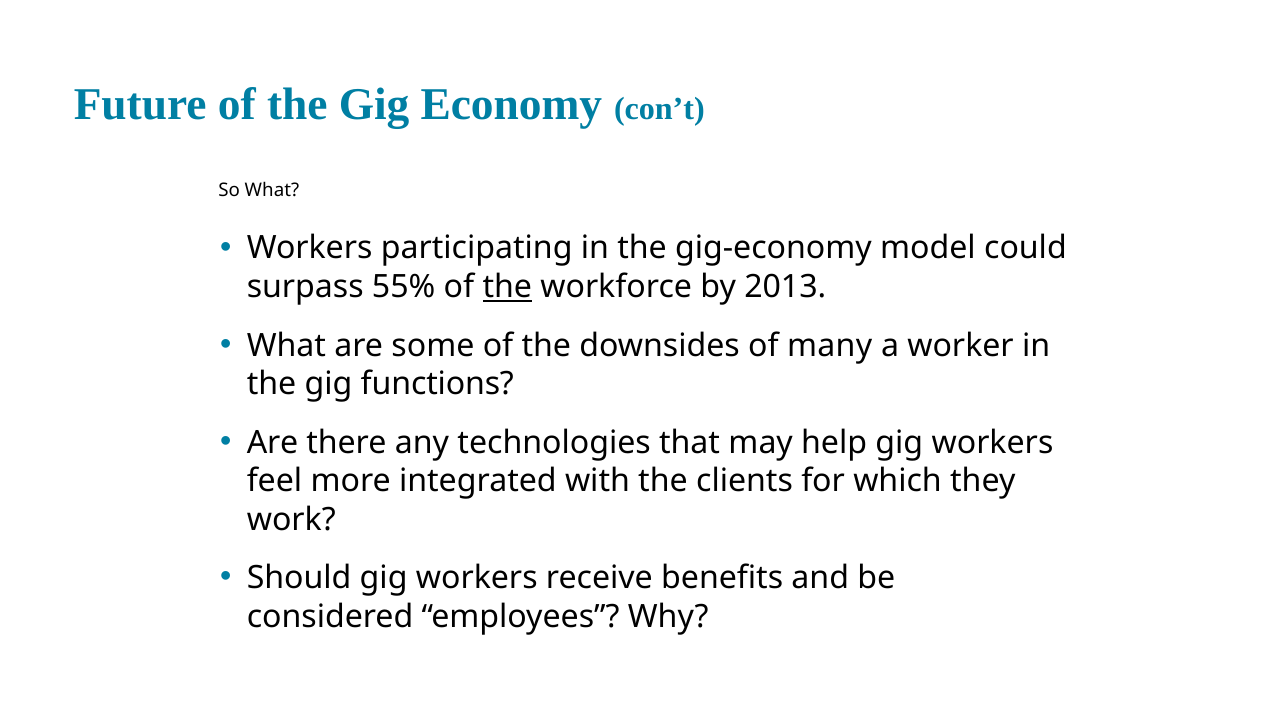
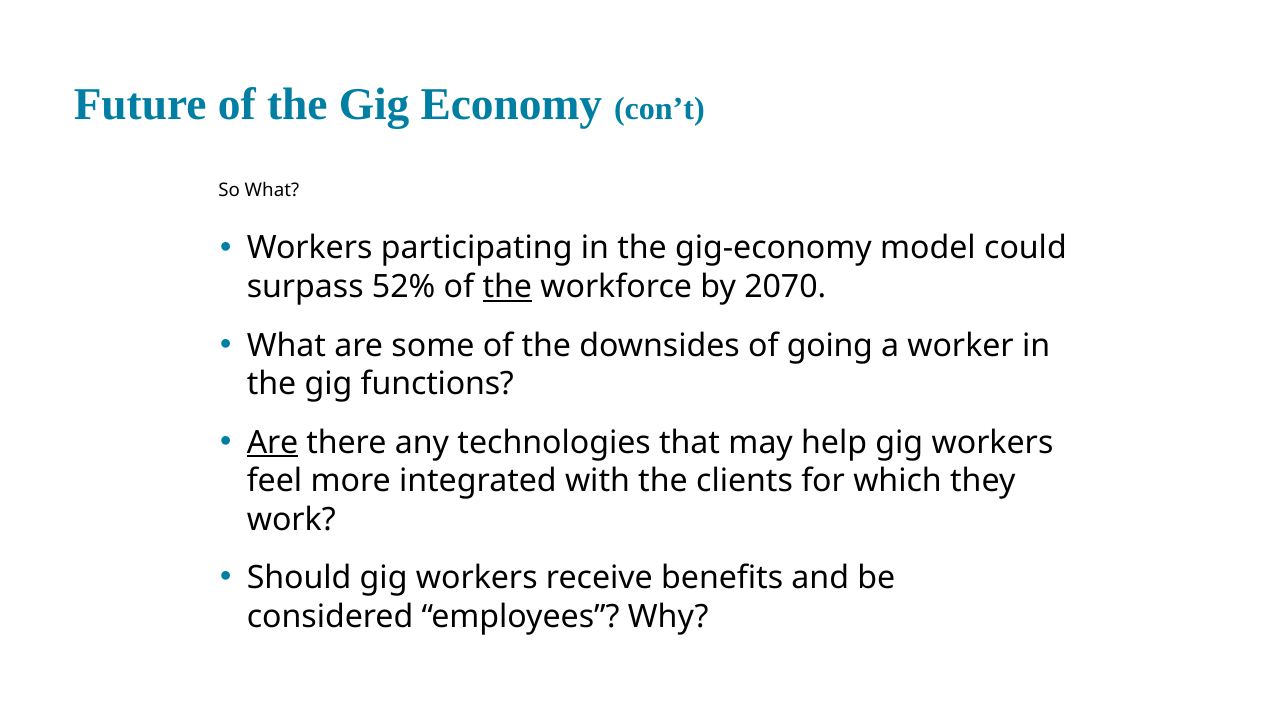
55%: 55% -> 52%
2013: 2013 -> 2070
many: many -> going
Are at (273, 443) underline: none -> present
